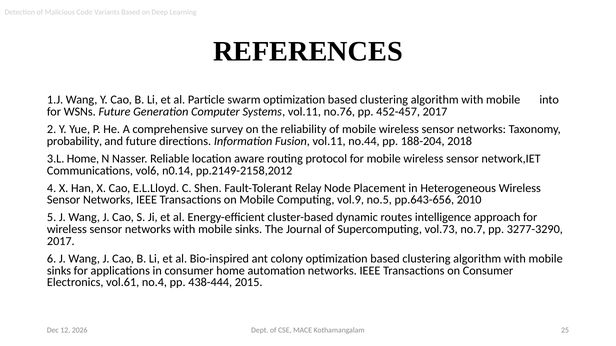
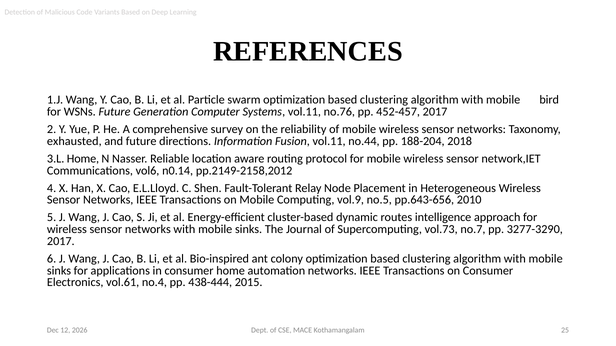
into: into -> bird
probability: probability -> exhausted
